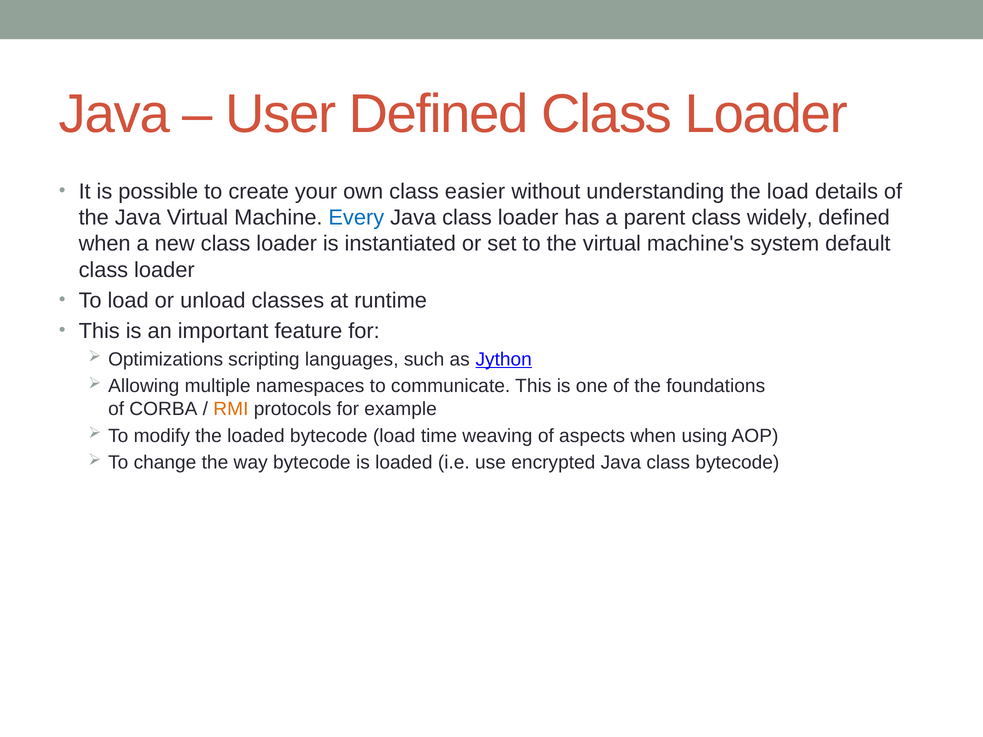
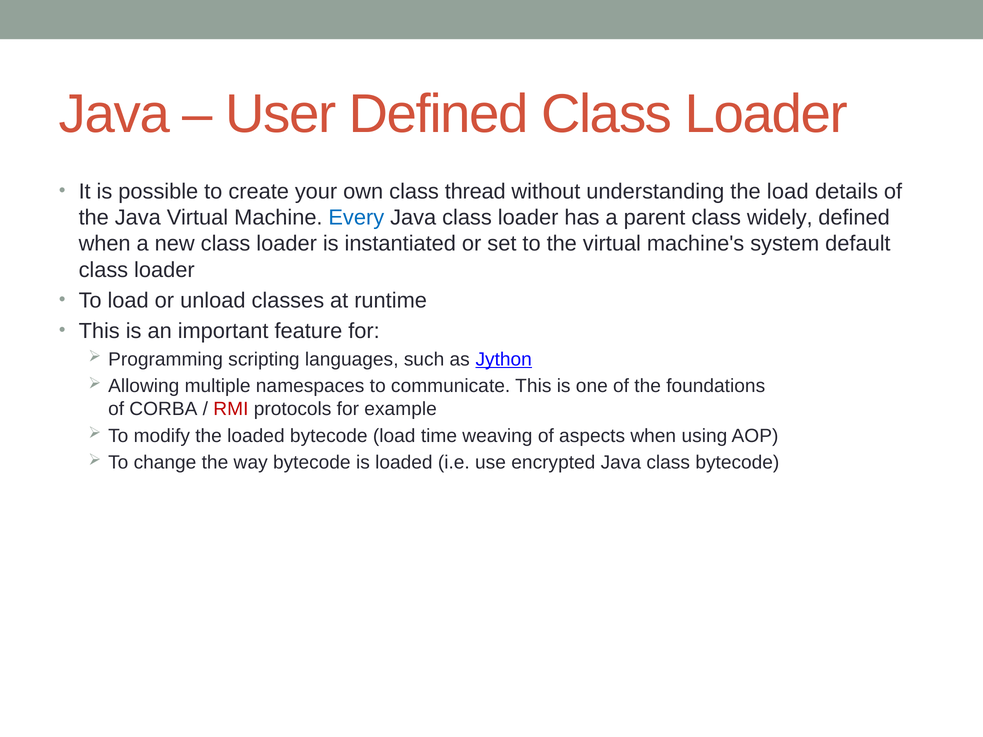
easier: easier -> thread
Optimizations: Optimizations -> Programming
RMI colour: orange -> red
